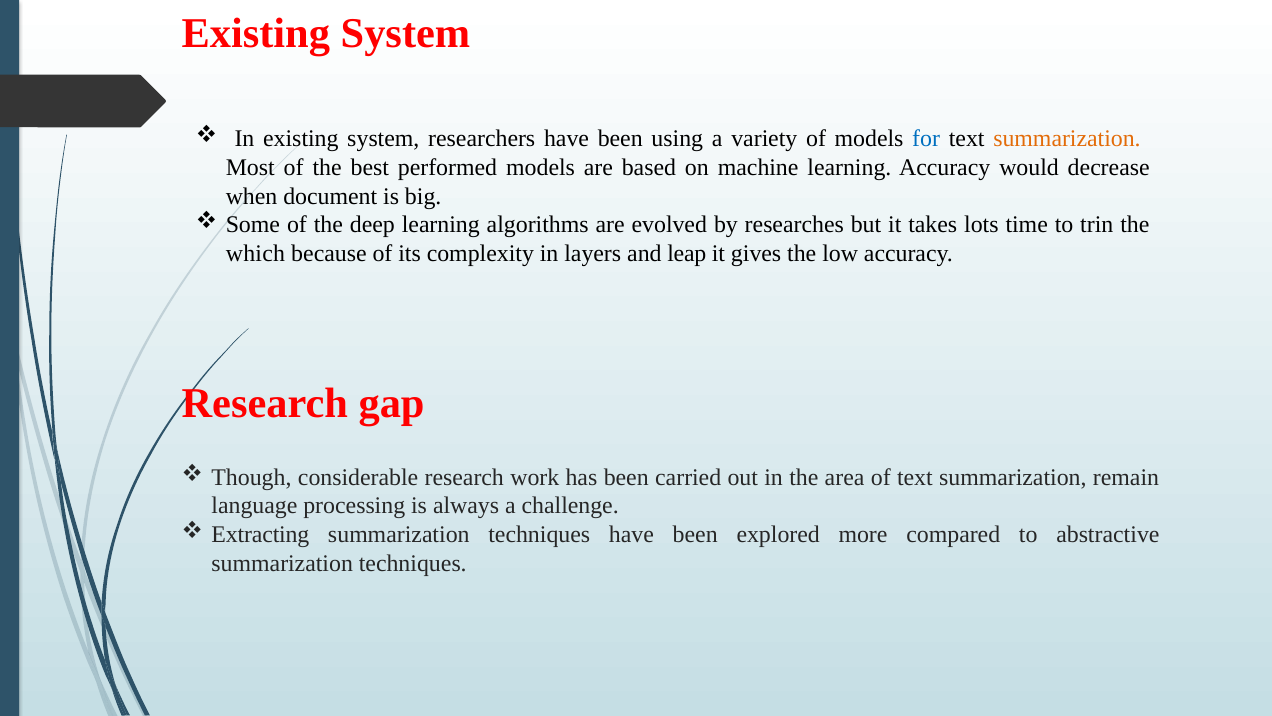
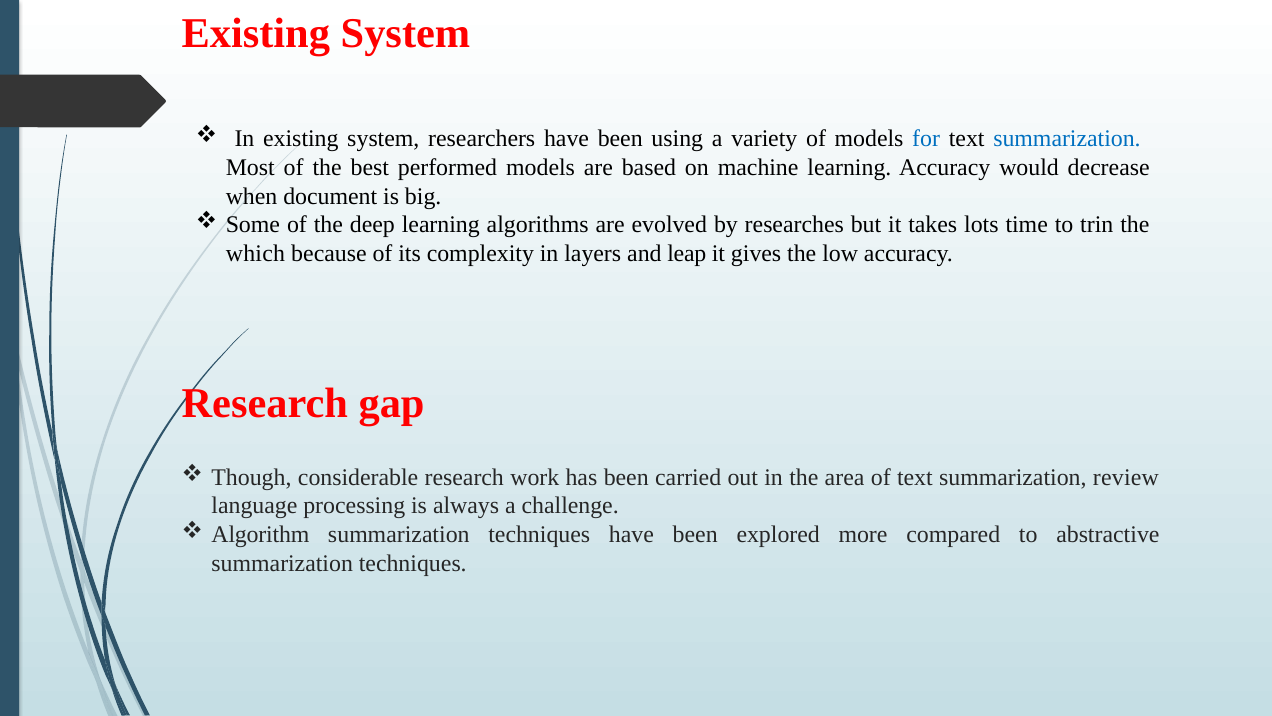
summarization at (1067, 139) colour: orange -> blue
remain: remain -> review
Extracting: Extracting -> Algorithm
